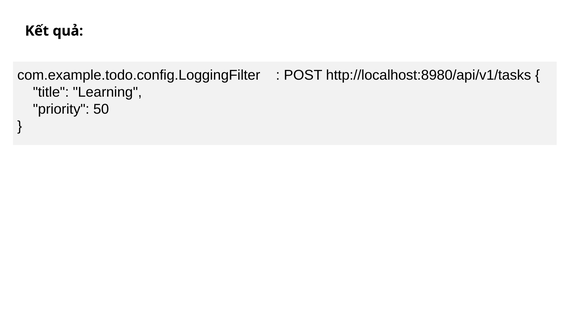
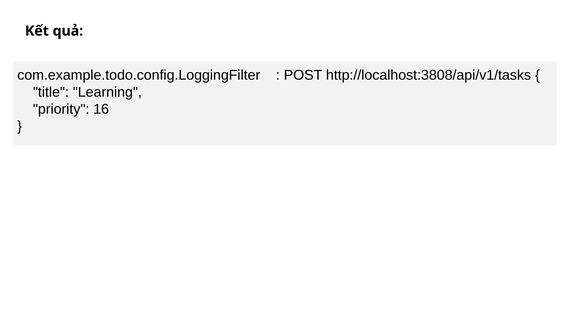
http://localhost:8980/api/v1/tasks: http://localhost:8980/api/v1/tasks -> http://localhost:3808/api/v1/tasks
50: 50 -> 16
